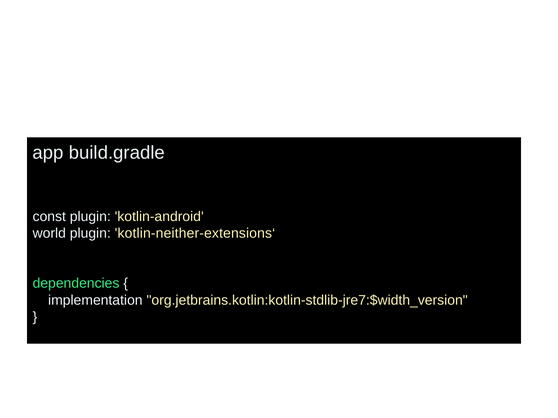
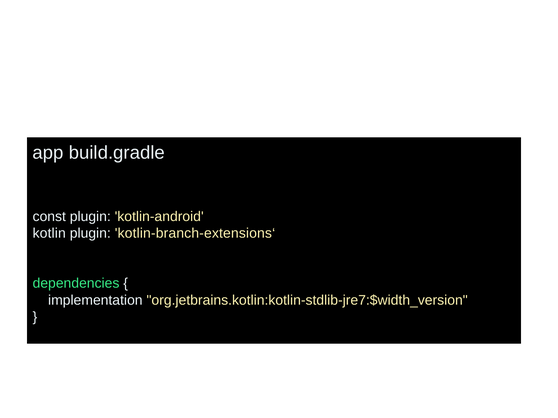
world: world -> kotlin
kotlin-neither-extensions‘: kotlin-neither-extensions‘ -> kotlin-branch-extensions‘
